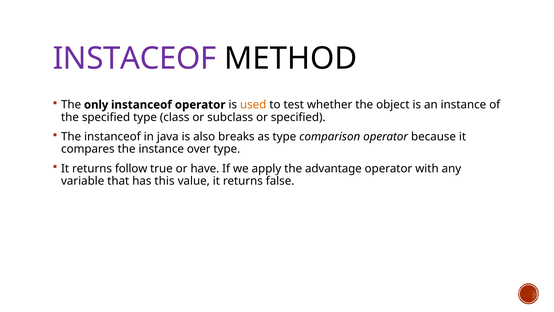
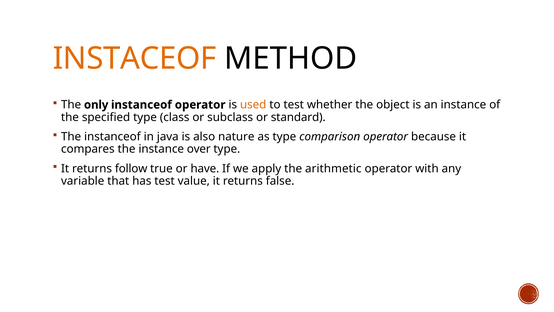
INSTACEOF colour: purple -> orange
or specified: specified -> standard
breaks: breaks -> nature
advantage: advantage -> arithmetic
has this: this -> test
